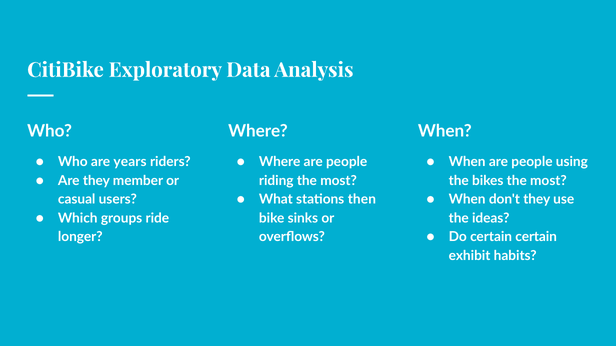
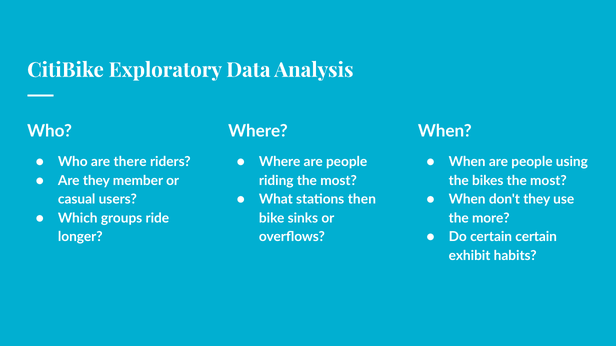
years: years -> there
ideas: ideas -> more
